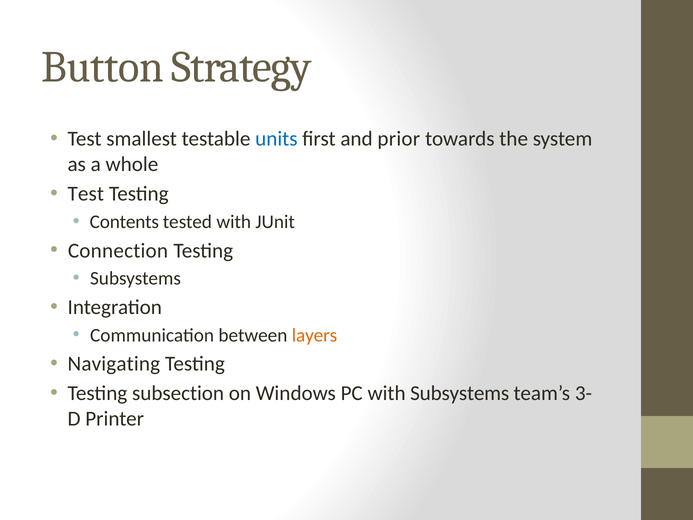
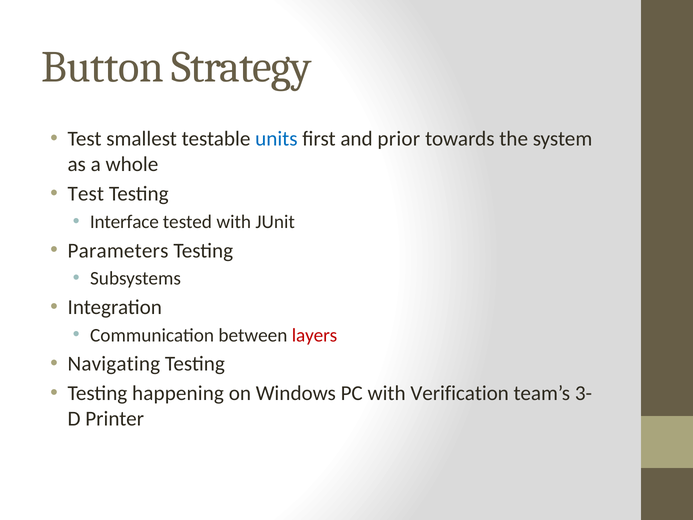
Contents: Contents -> Interface
Connection: Connection -> Parameters
layers colour: orange -> red
subsection: subsection -> happening
with Subsystems: Subsystems -> Verification
